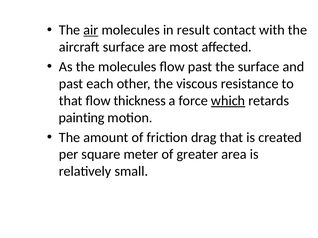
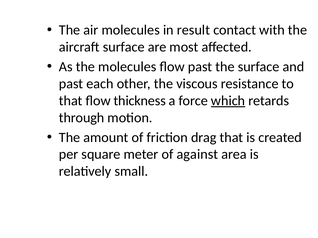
air underline: present -> none
painting: painting -> through
greater: greater -> against
